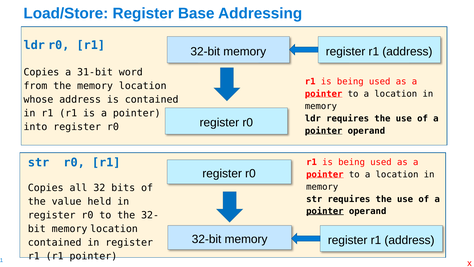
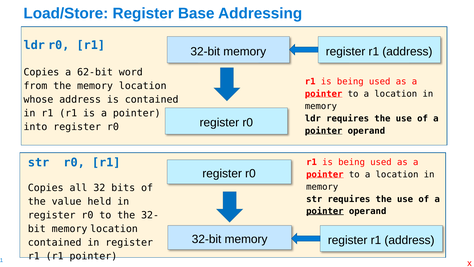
31-bit: 31-bit -> 62-bit
